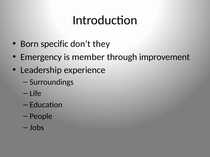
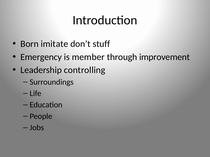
specific: specific -> imitate
they: they -> stuff
experience: experience -> controlling
